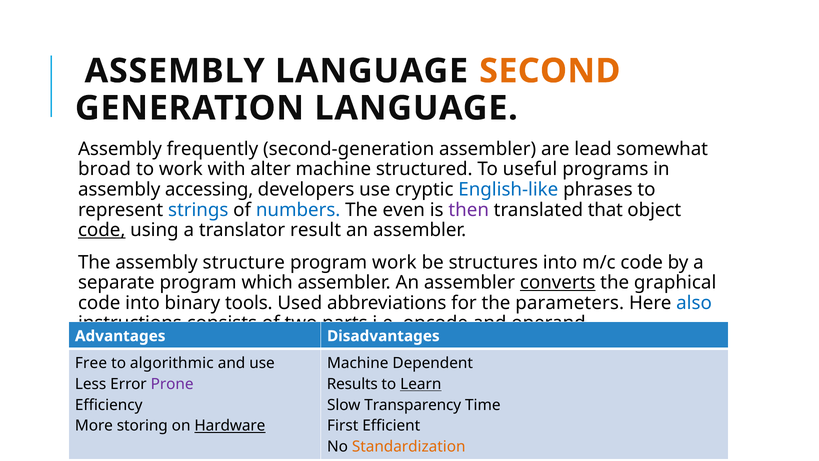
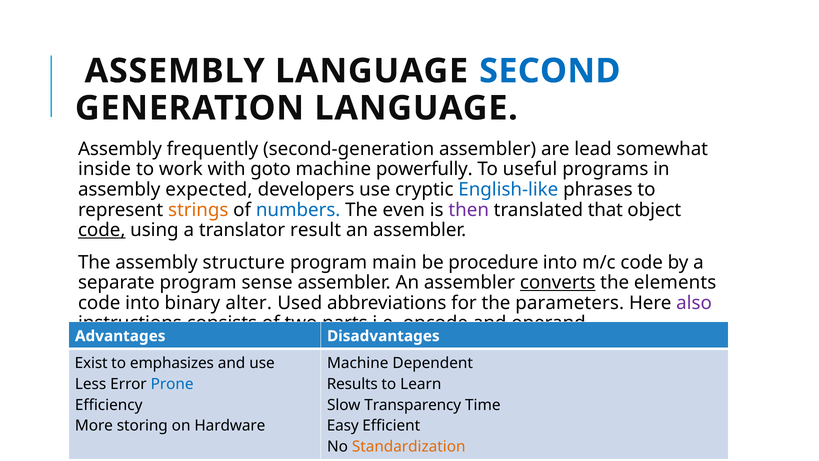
SECOND colour: orange -> blue
broad: broad -> inside
alter: alter -> goto
structured: structured -> powerfully
accessing: accessing -> expected
strings colour: blue -> orange
program work: work -> main
structures: structures -> procedure
which: which -> sense
graphical: graphical -> elements
tools: tools -> alter
also colour: blue -> purple
Free: Free -> Exist
algorithmic: algorithmic -> emphasizes
Prone colour: purple -> blue
Learn underline: present -> none
Hardware underline: present -> none
First: First -> Easy
